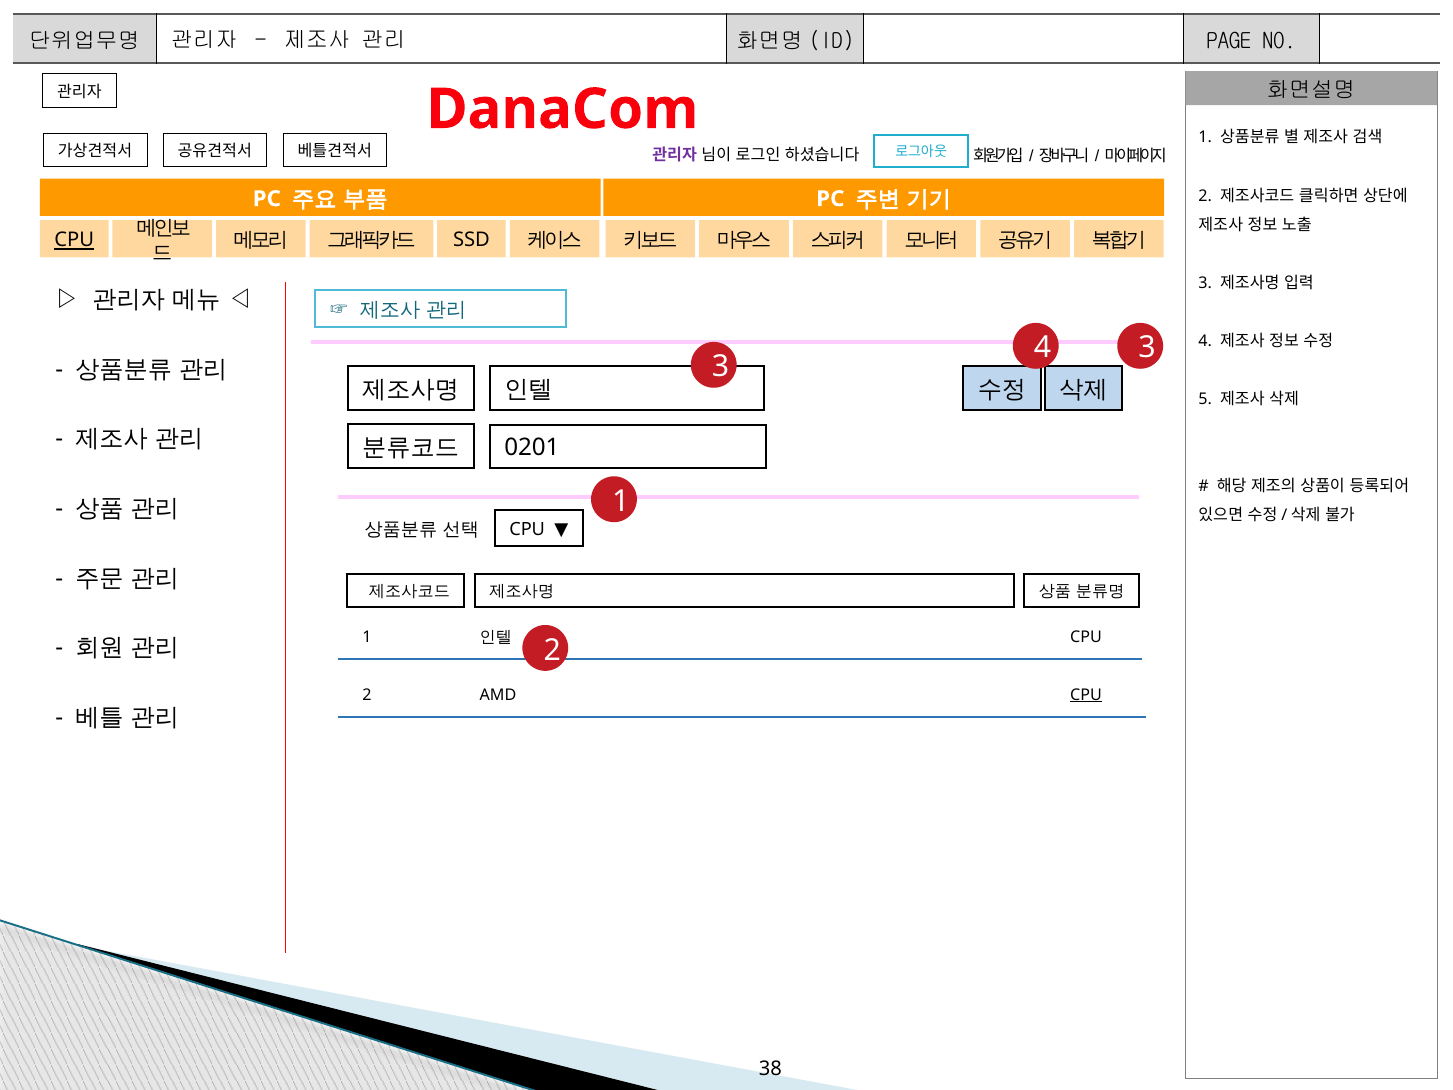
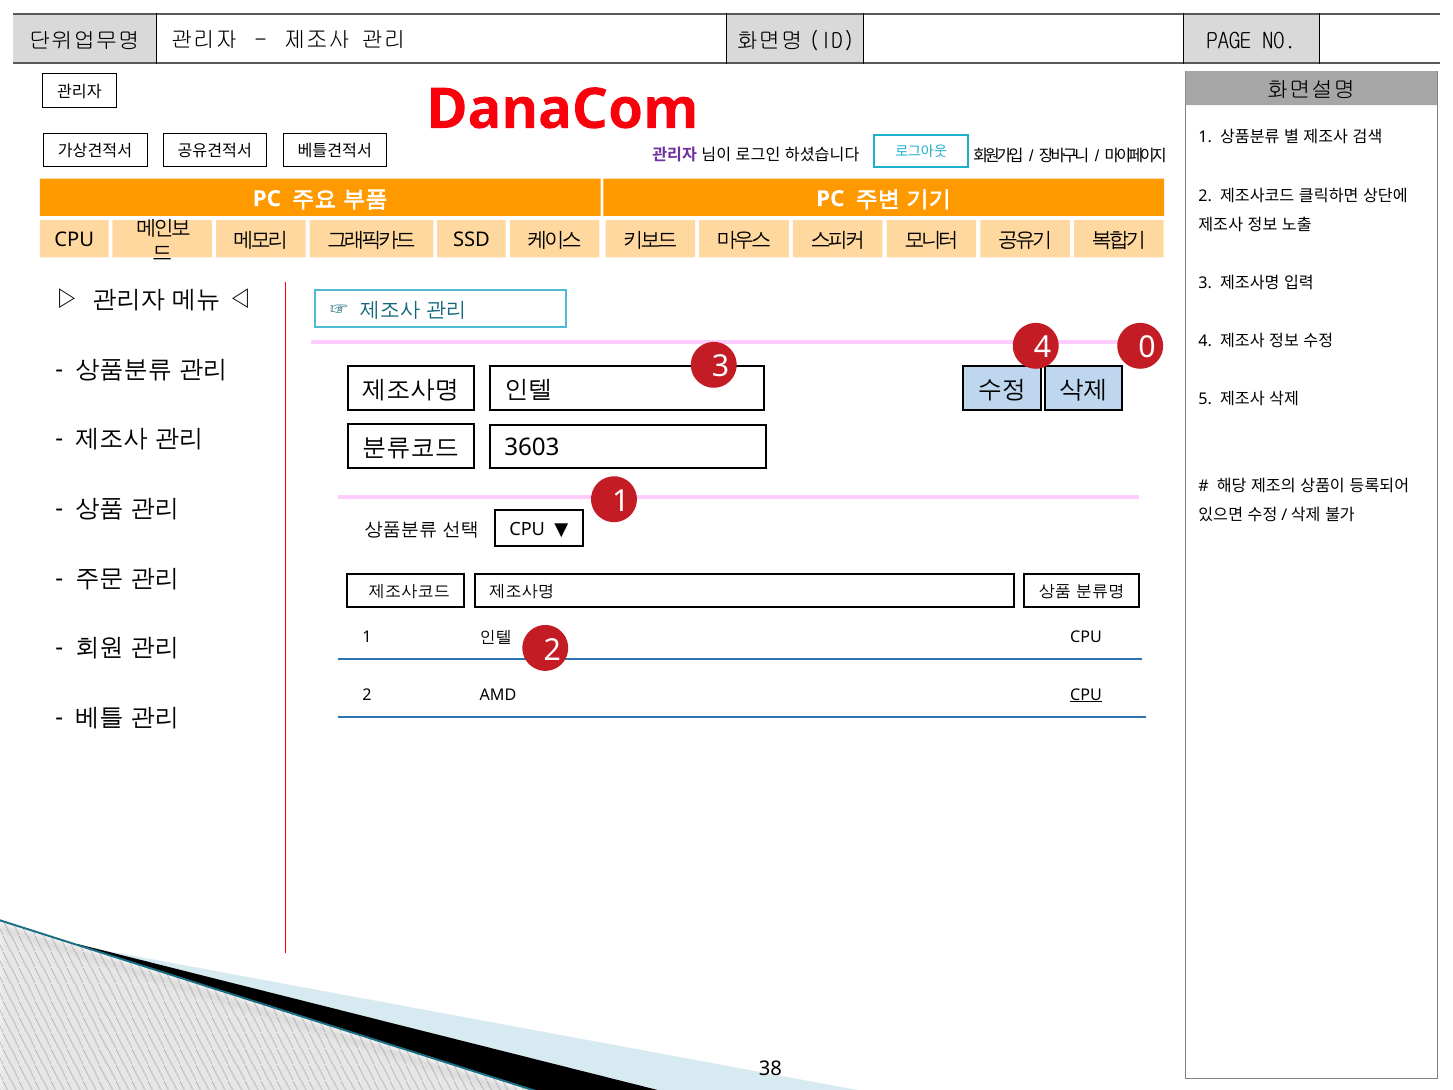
CPU at (74, 240) underline: present -> none
4 3: 3 -> 0
0201: 0201 -> 3603
